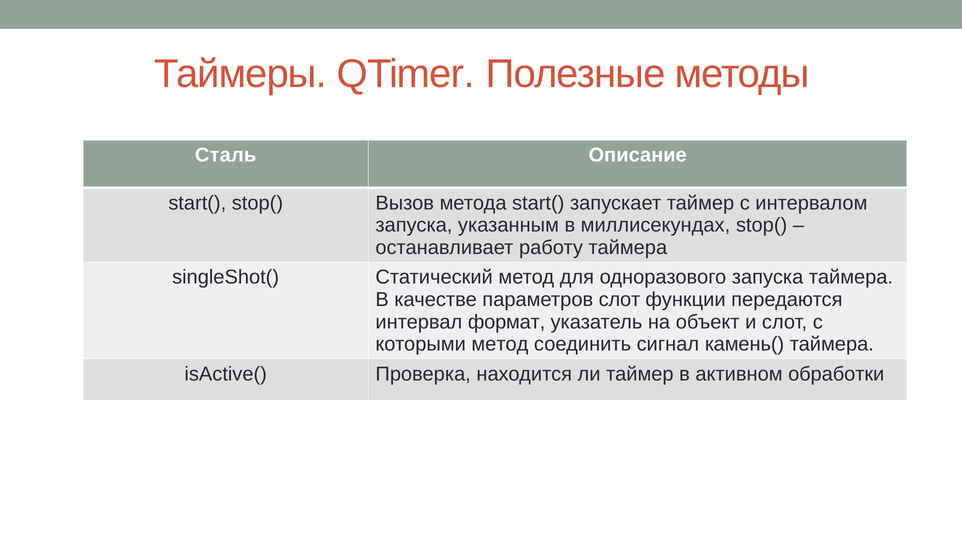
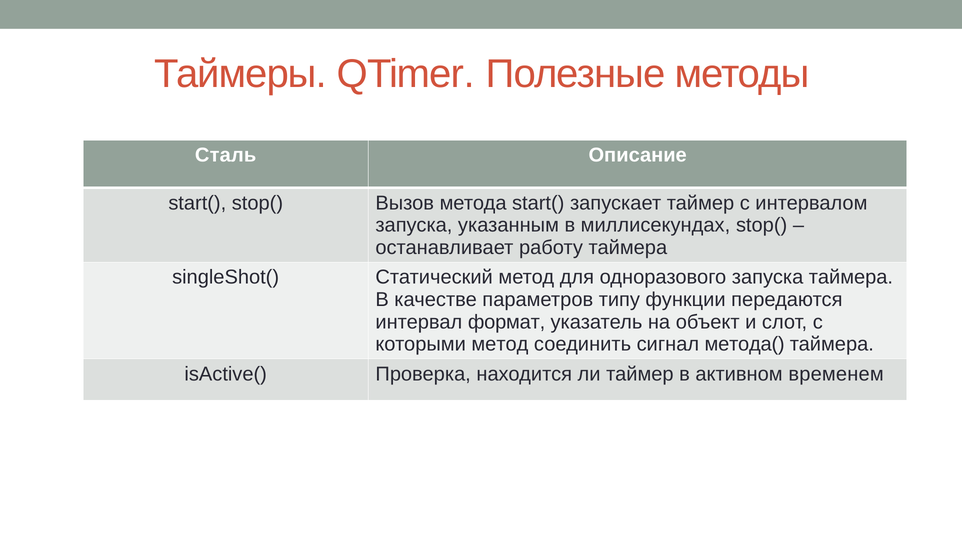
параметров слот: слот -> типу
камень(: камень( -> метода(
обработки: обработки -> временем
